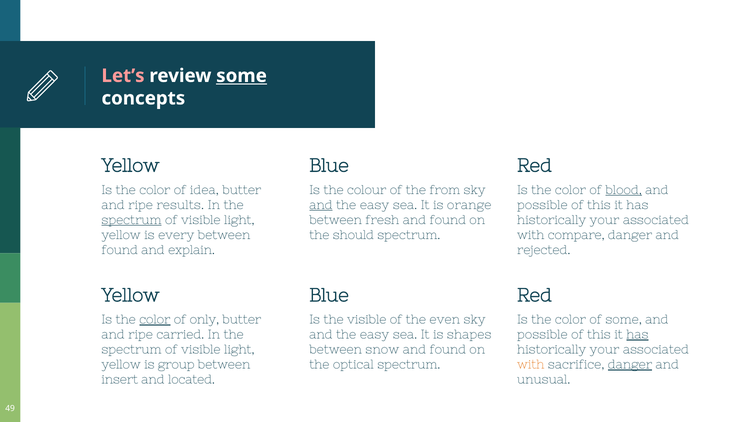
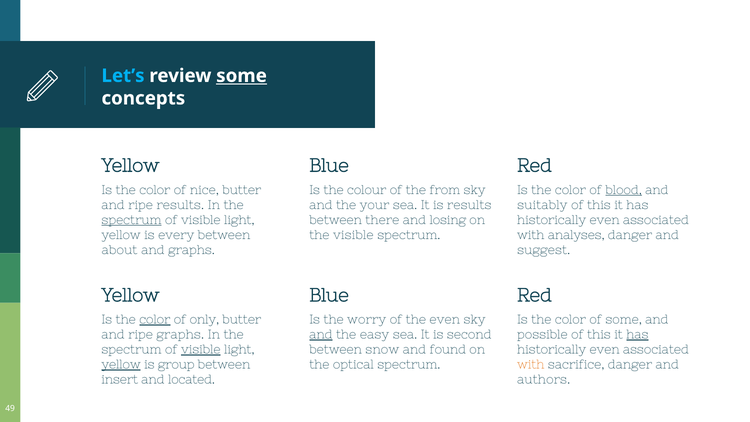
Let’s colour: pink -> light blue
idea: idea -> nice
and at (321, 205) underline: present -> none
easy at (375, 205): easy -> your
is orange: orange -> results
possible at (542, 205): possible -> suitably
fresh: fresh -> there
found at (448, 220): found -> losing
your at (605, 220): your -> even
the should: should -> visible
compare: compare -> analyses
found at (120, 250): found -> about
and explain: explain -> graphs
rejected: rejected -> suggest
the visible: visible -> worry
ripe carried: carried -> graphs
and at (321, 335) underline: none -> present
shapes: shapes -> second
visible at (201, 350) underline: none -> present
your at (605, 350): your -> even
yellow at (121, 365) underline: none -> present
danger at (630, 365) underline: present -> none
unusual: unusual -> authors
